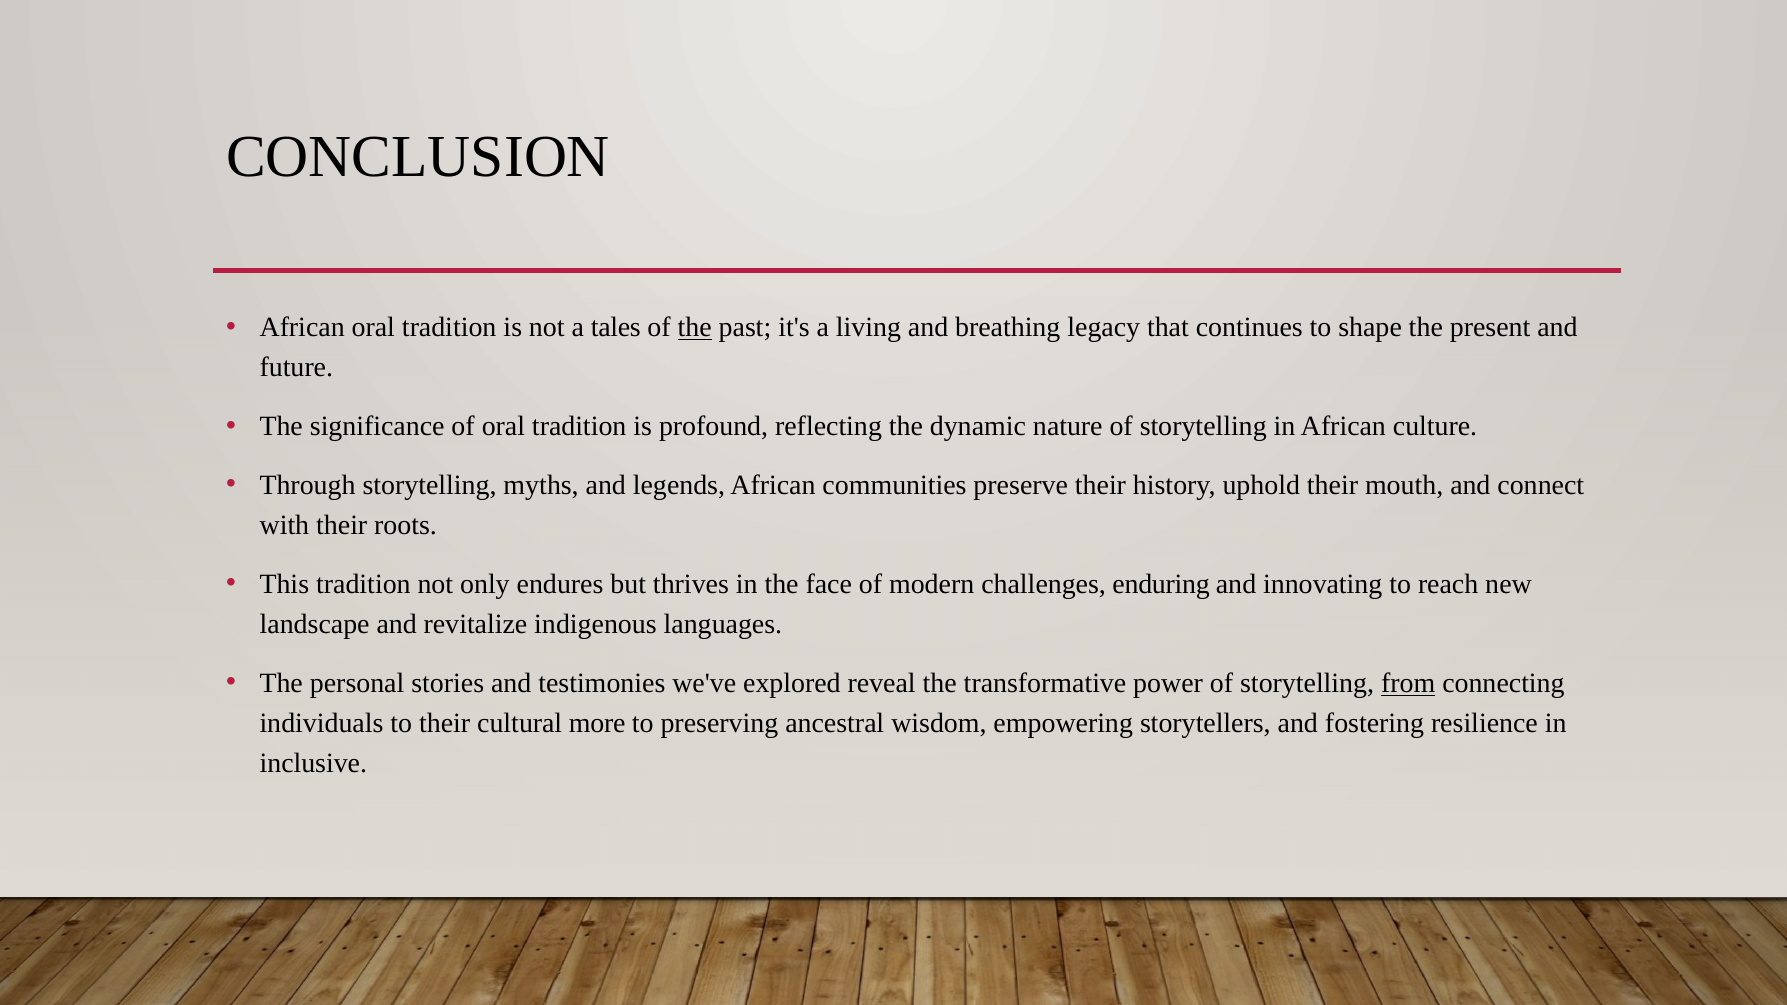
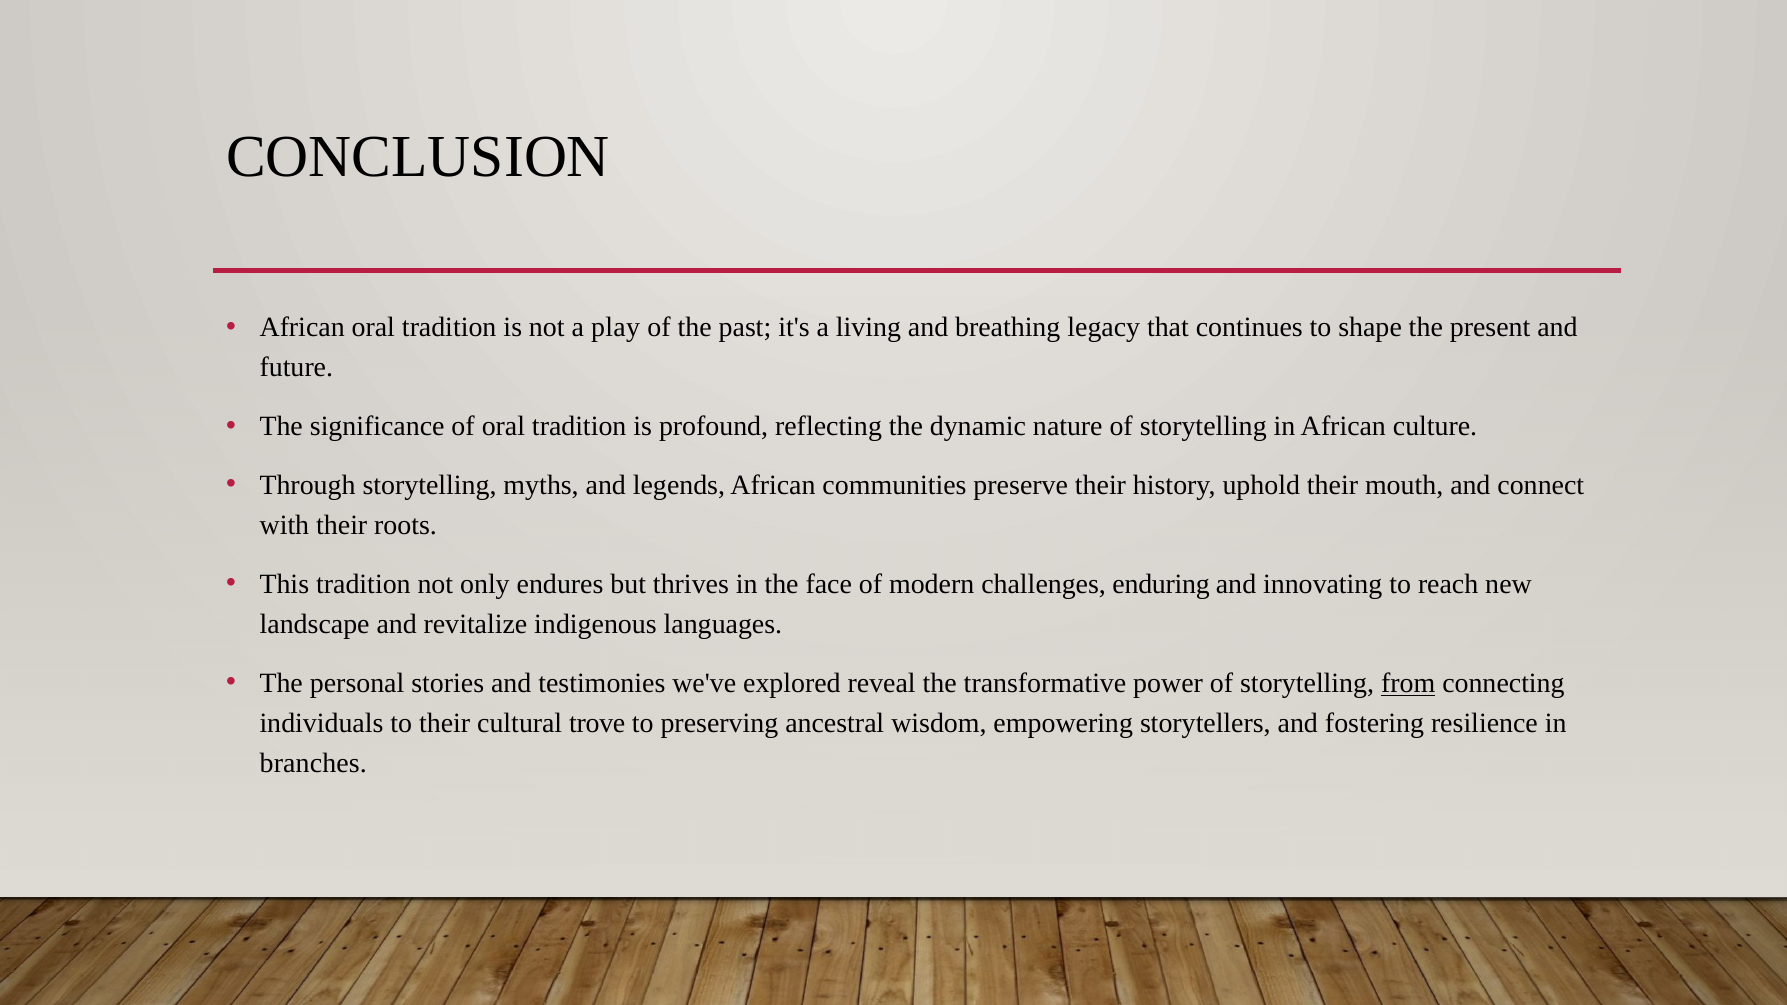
tales: tales -> play
the at (695, 328) underline: present -> none
more: more -> trove
inclusive: inclusive -> branches
